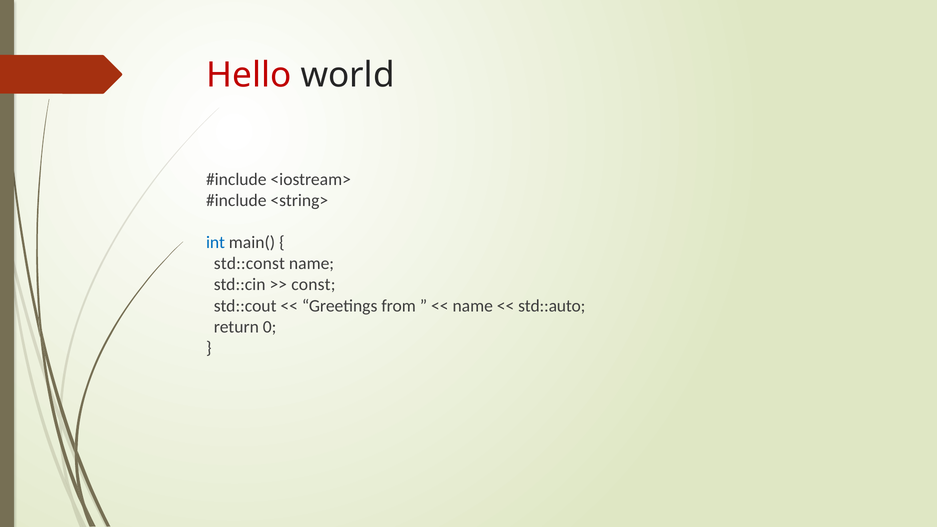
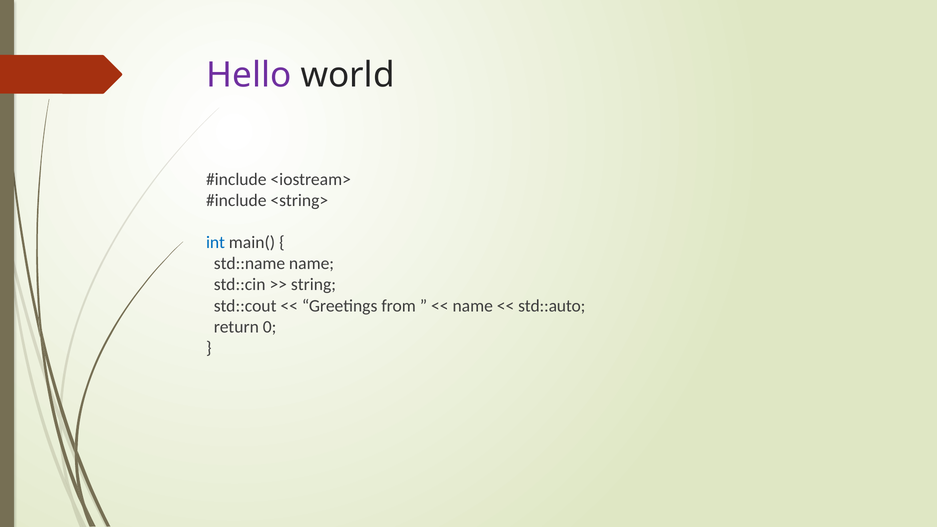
Hello colour: red -> purple
std::const: std::const -> std::name
const: const -> string
